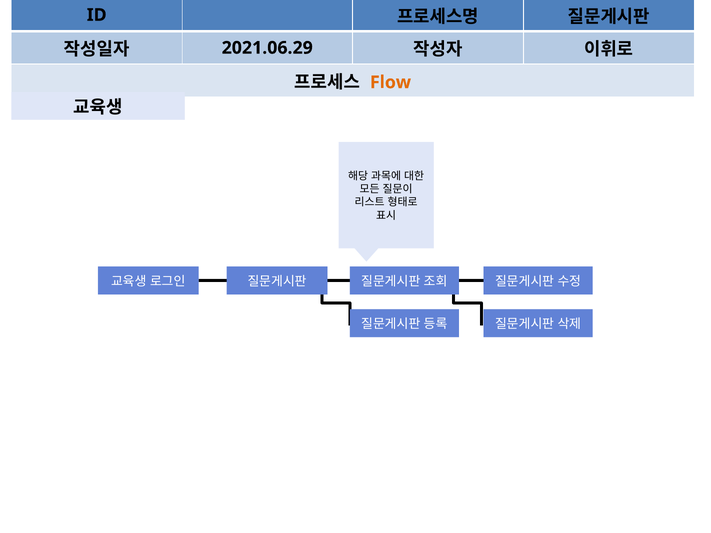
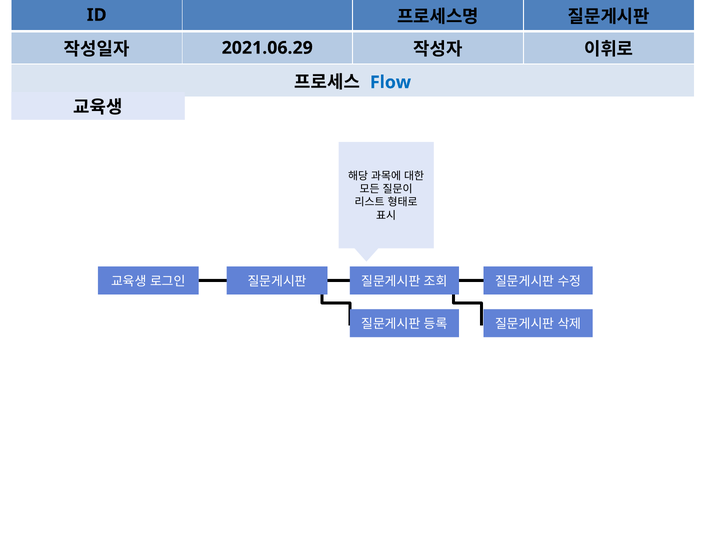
Flow colour: orange -> blue
